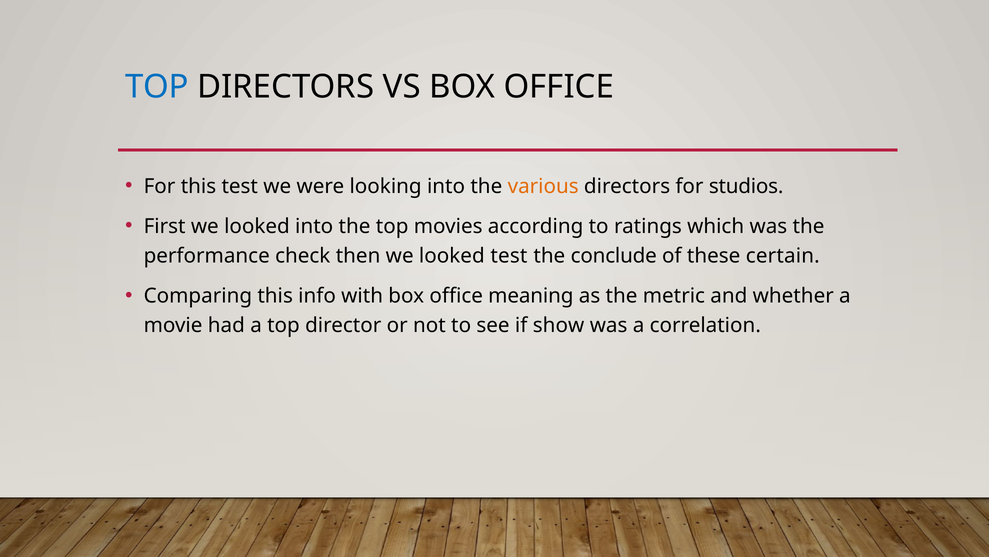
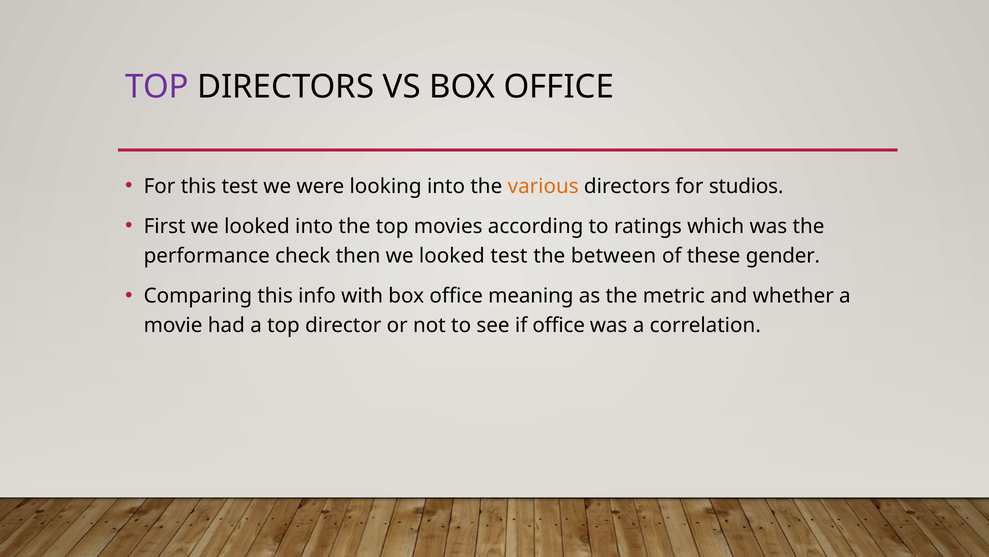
TOP at (157, 87) colour: blue -> purple
conclude: conclude -> between
certain: certain -> gender
if show: show -> office
